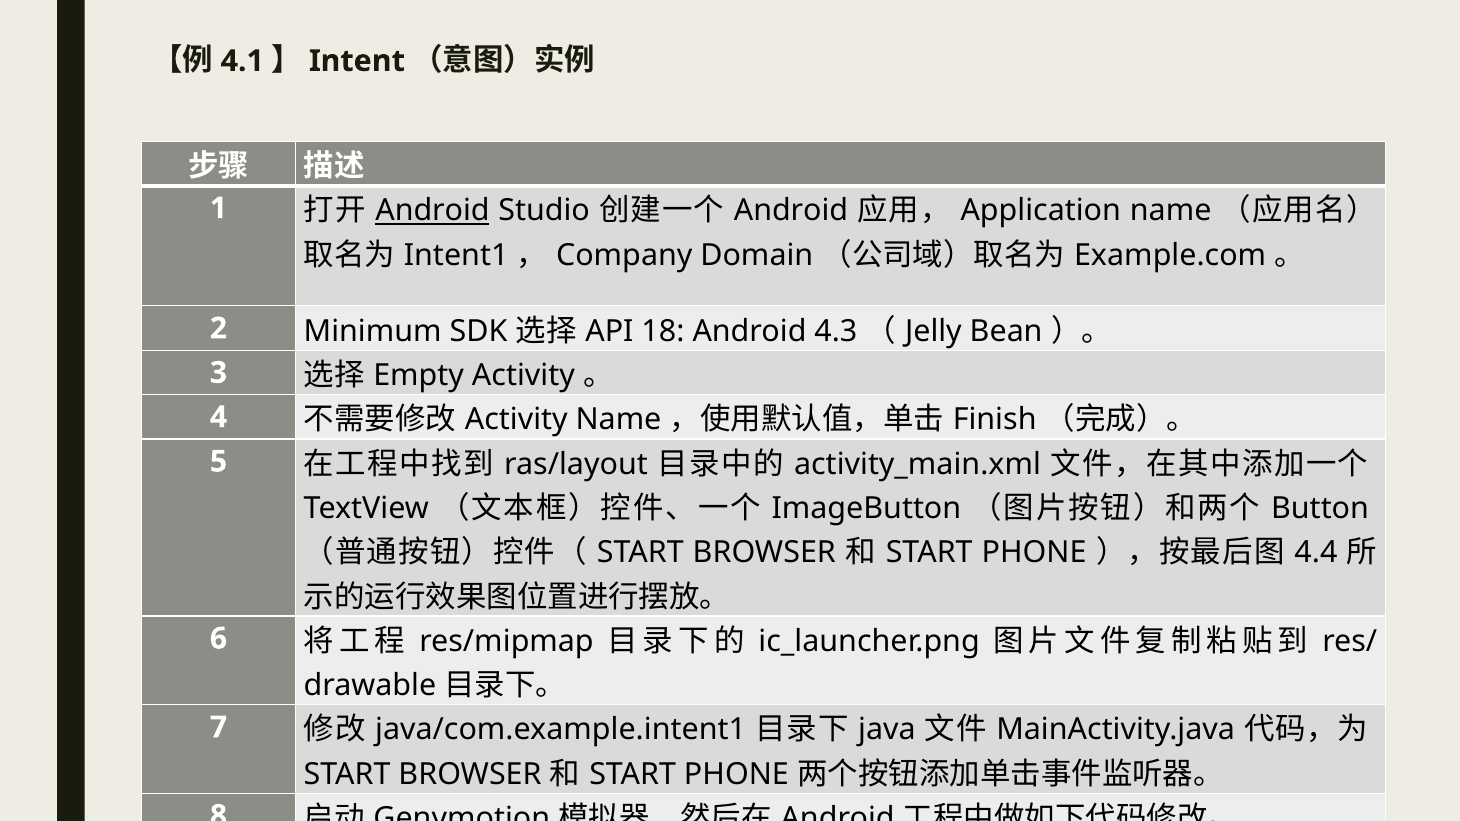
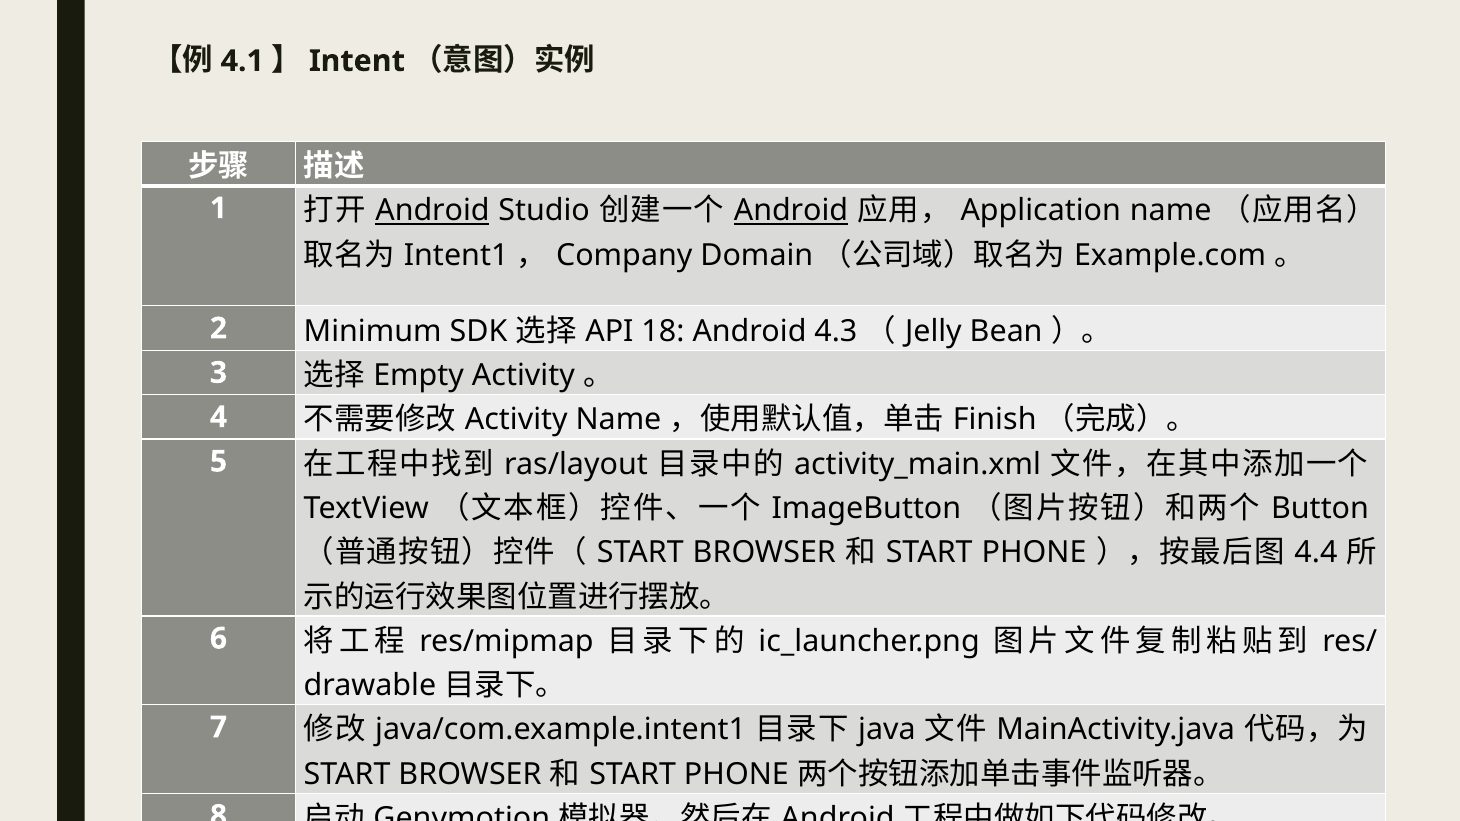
Android at (791, 211) underline: none -> present
